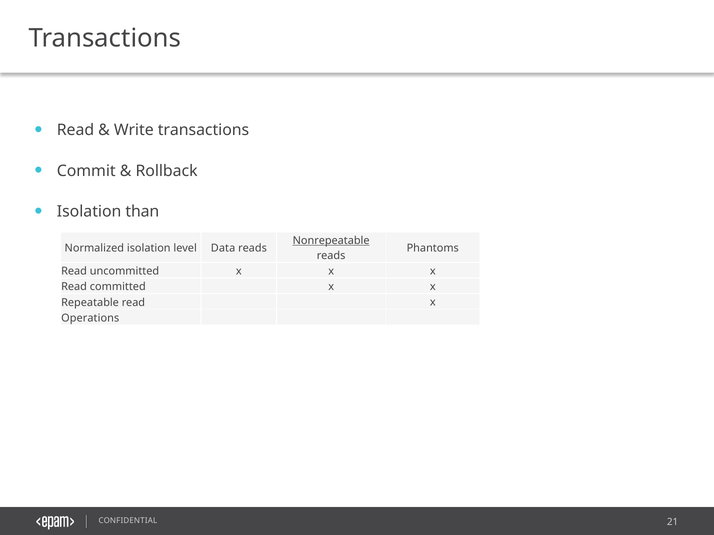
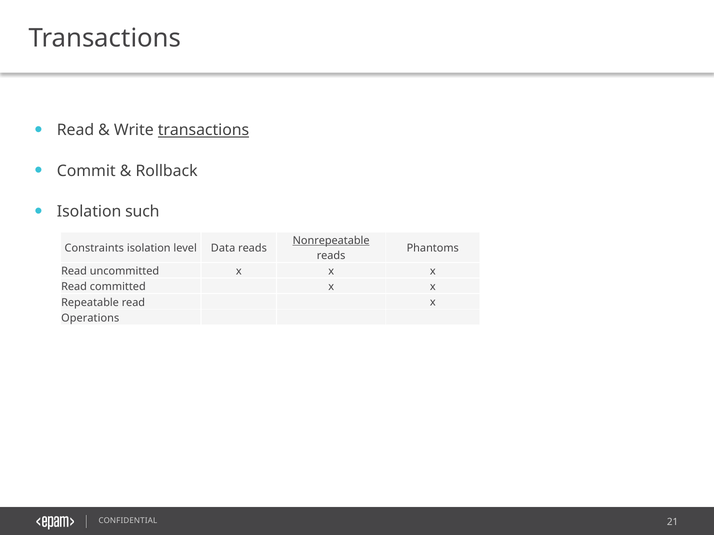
transactions at (203, 130) underline: none -> present
than: than -> such
Normalized: Normalized -> Constraints
